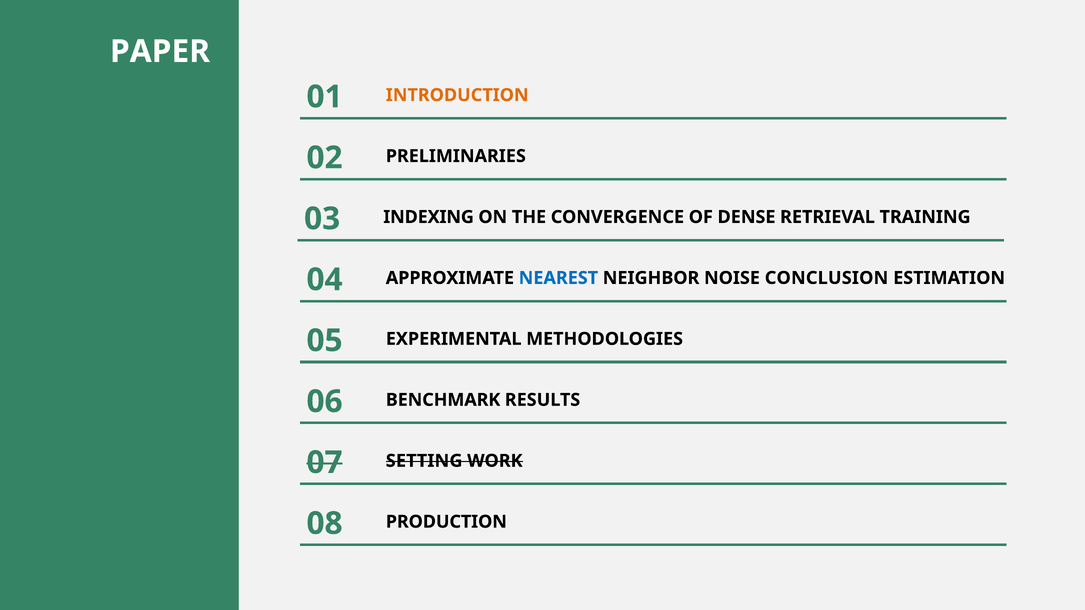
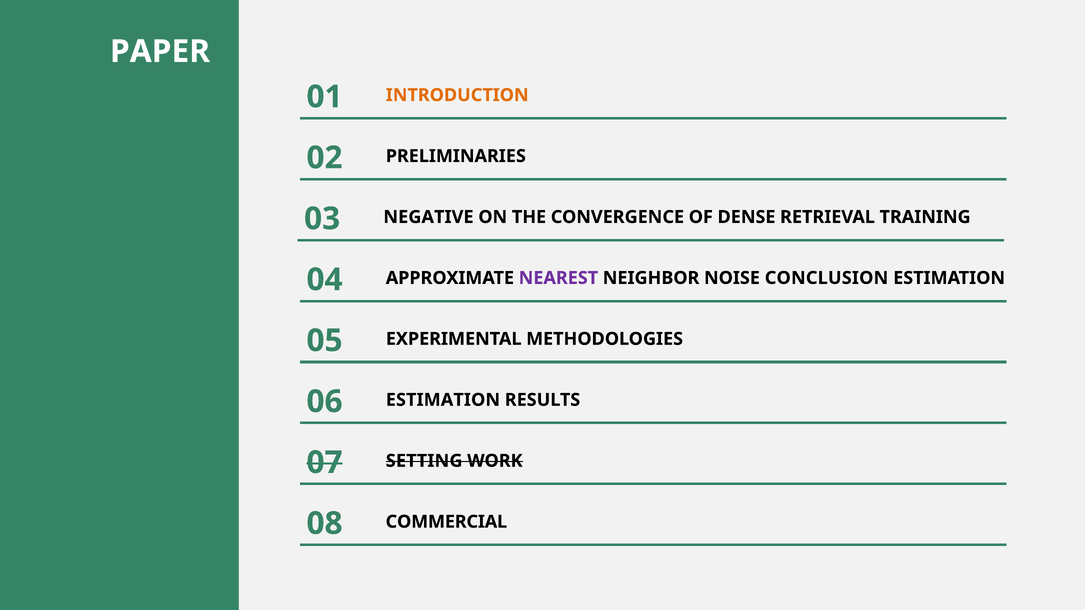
INDEXING: INDEXING -> NEGATIVE
NEAREST colour: blue -> purple
06 BENCHMARK: BENCHMARK -> ESTIMATION
PRODUCTION: PRODUCTION -> COMMERCIAL
